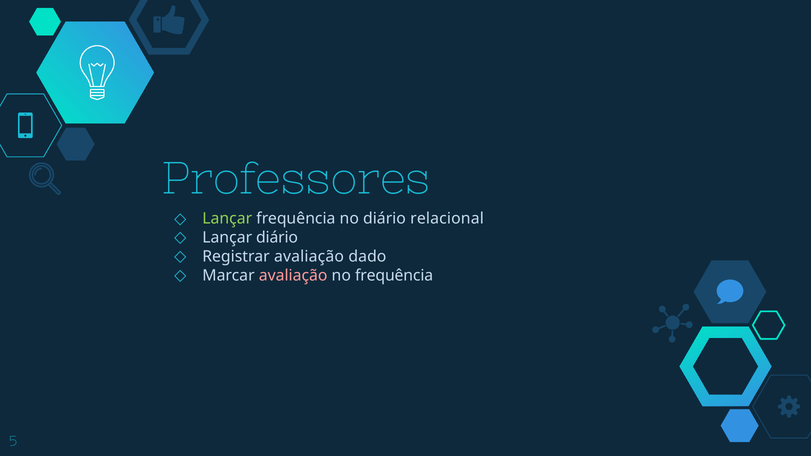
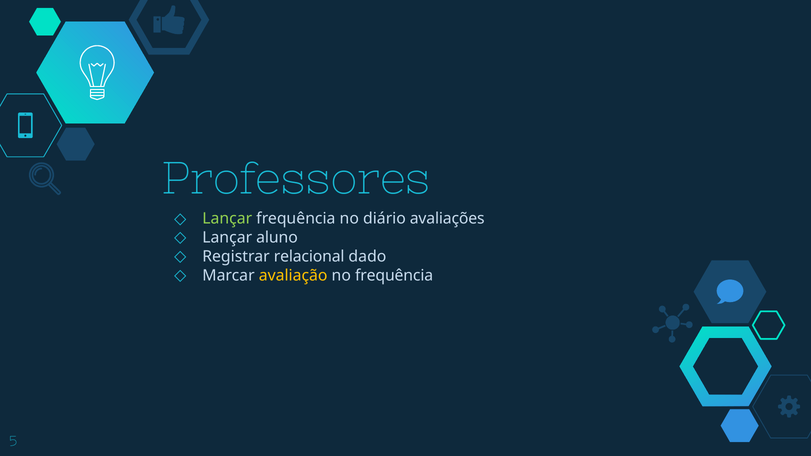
relacional: relacional -> avaliações
Lançar diário: diário -> aluno
Registrar avaliação: avaliação -> relacional
avaliação at (293, 275) colour: pink -> yellow
